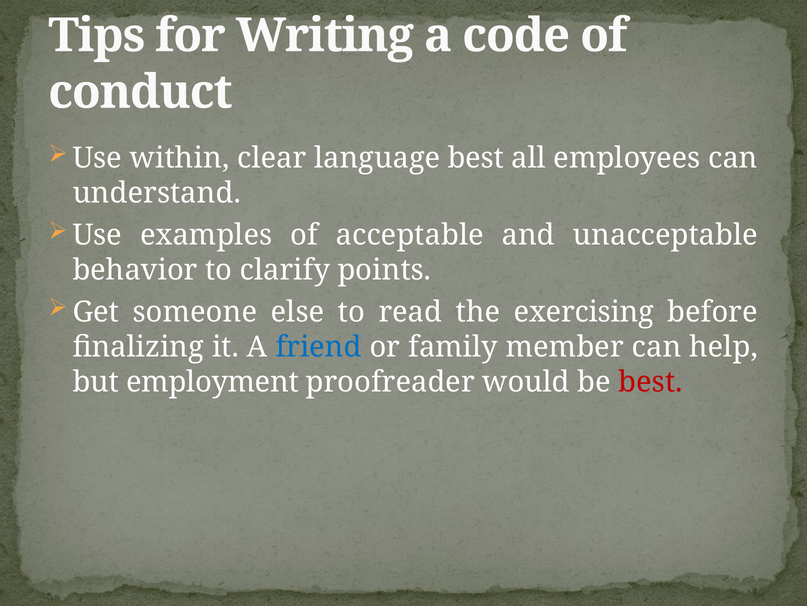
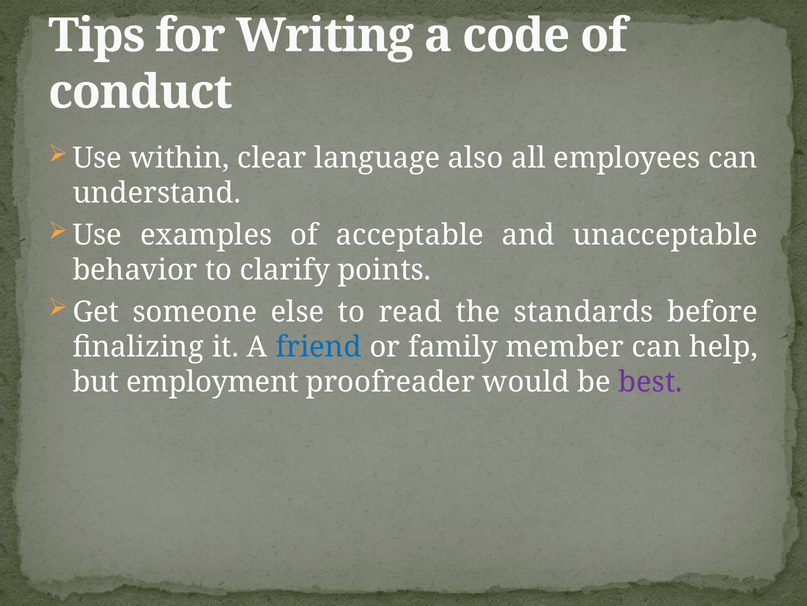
language best: best -> also
exercising: exercising -> standards
best at (651, 382) colour: red -> purple
